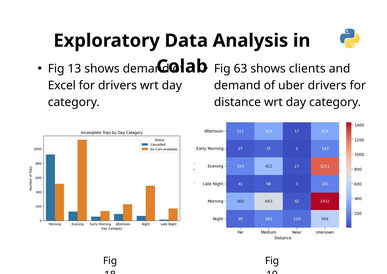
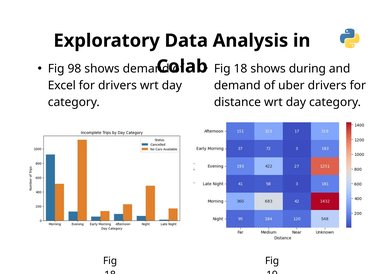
13: 13 -> 98
63 at (240, 69): 63 -> 18
clients: clients -> during
